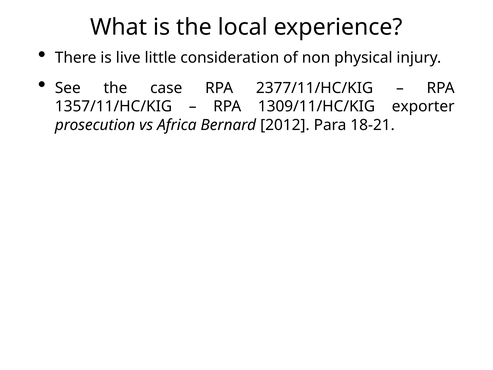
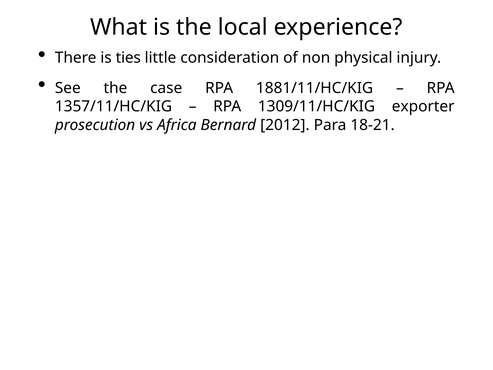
live: live -> ties
2377/11/HC/KIG: 2377/11/HC/KIG -> 1881/11/HC/KIG
